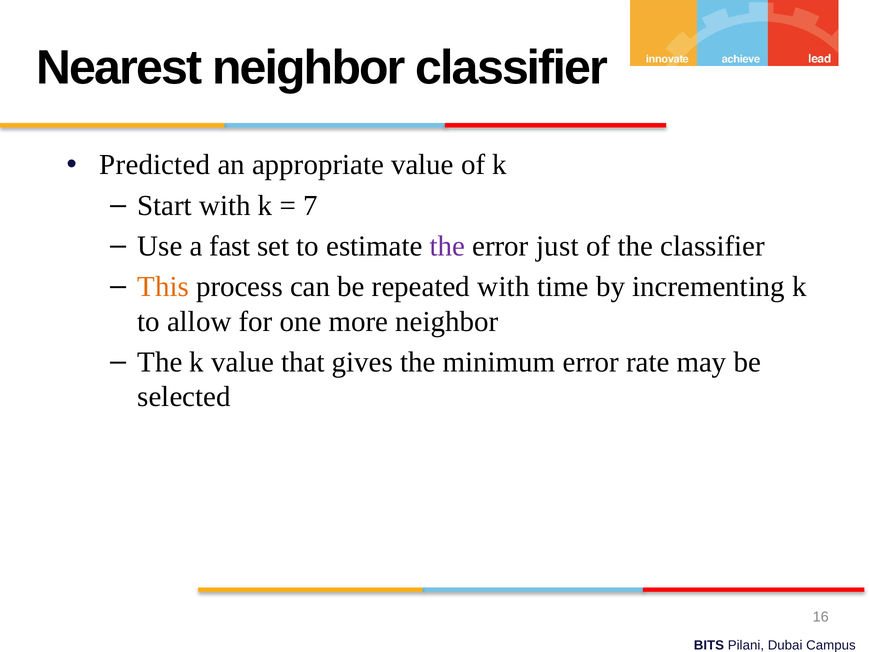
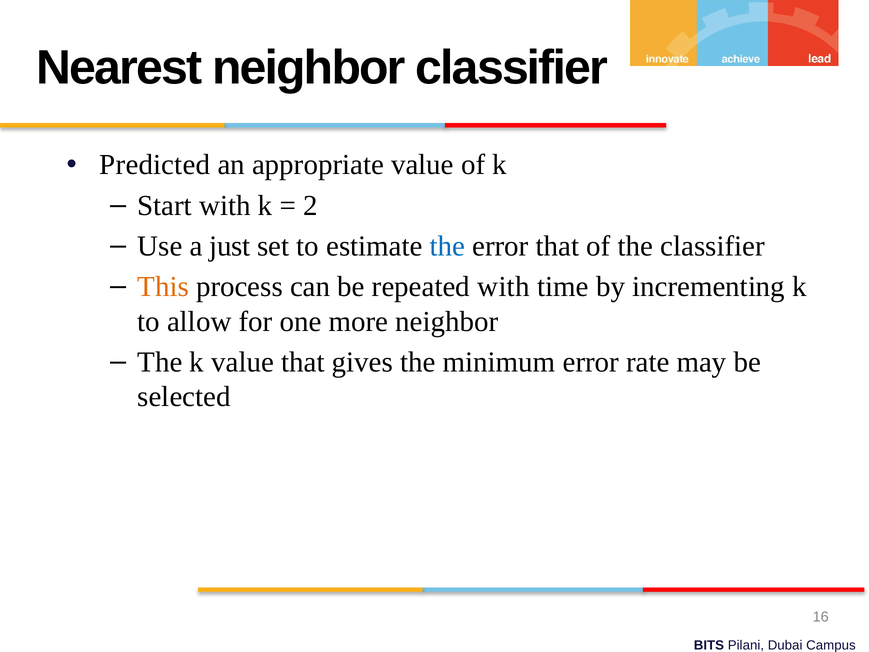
7: 7 -> 2
fast: fast -> just
the at (447, 246) colour: purple -> blue
error just: just -> that
